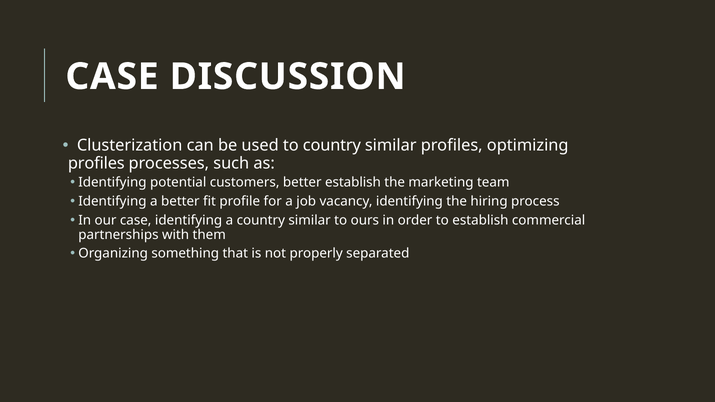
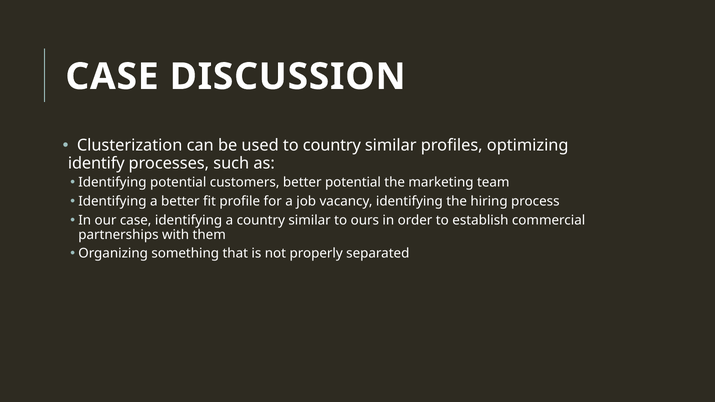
profiles at (96, 163): profiles -> identify
better establish: establish -> potential
